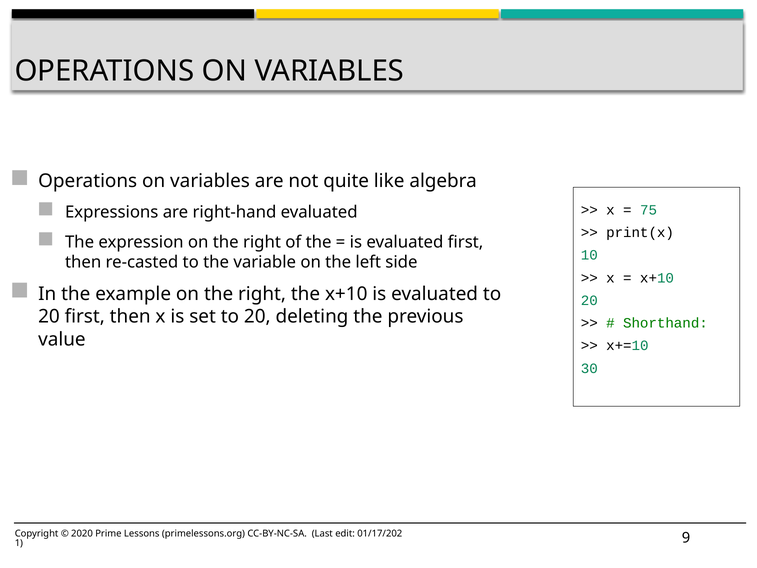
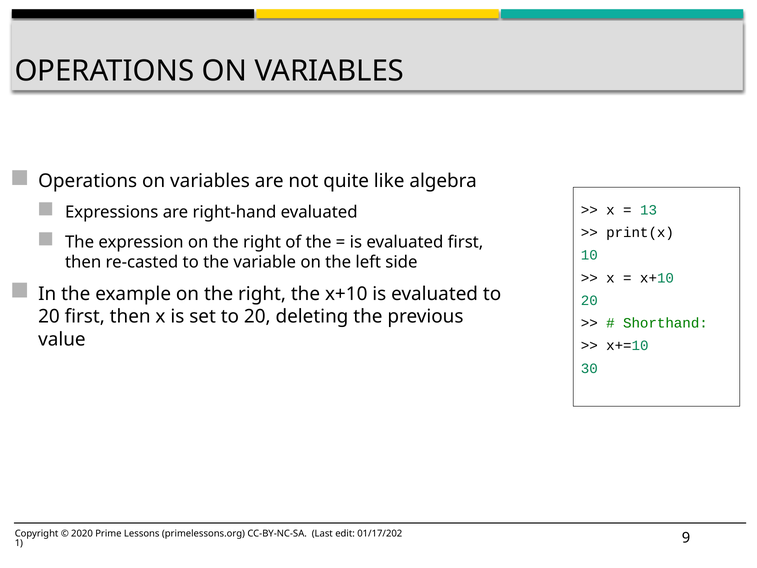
75: 75 -> 13
